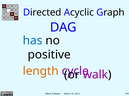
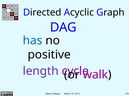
length colour: orange -> purple
